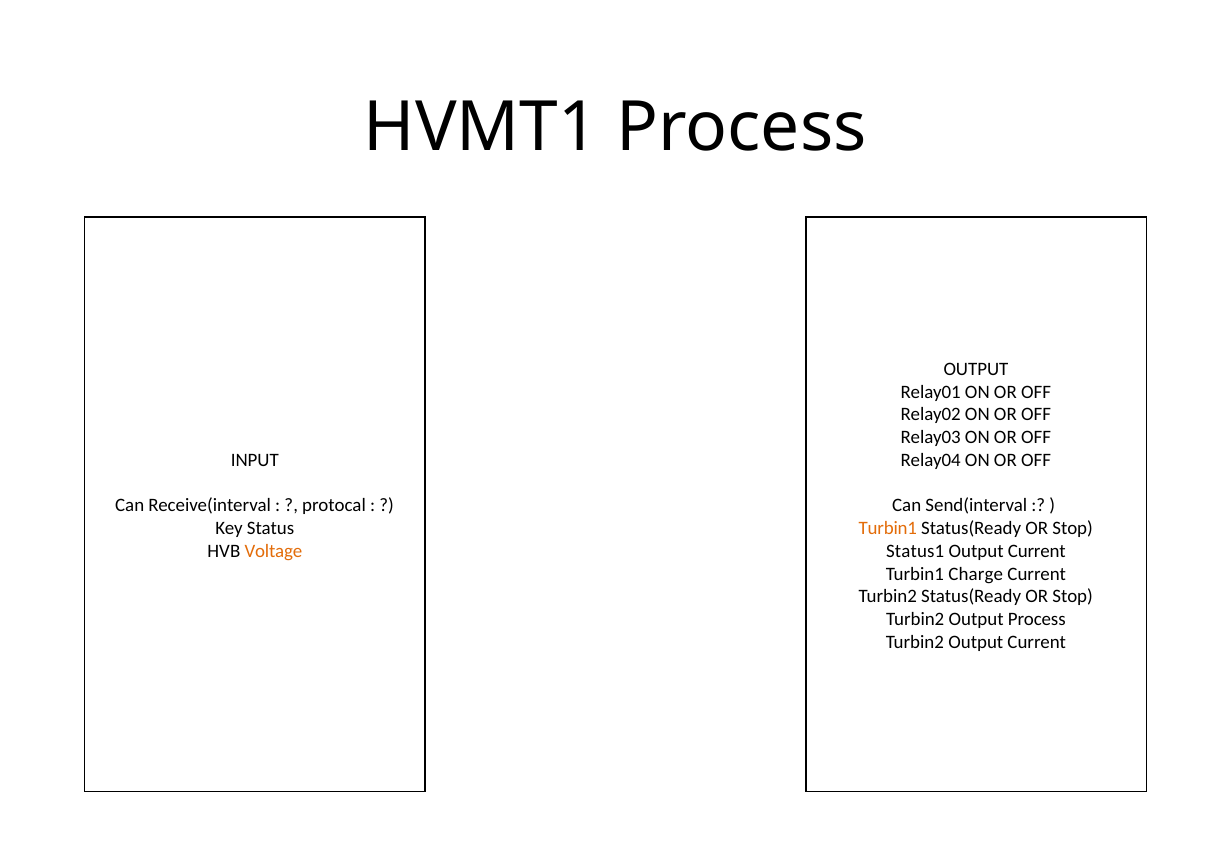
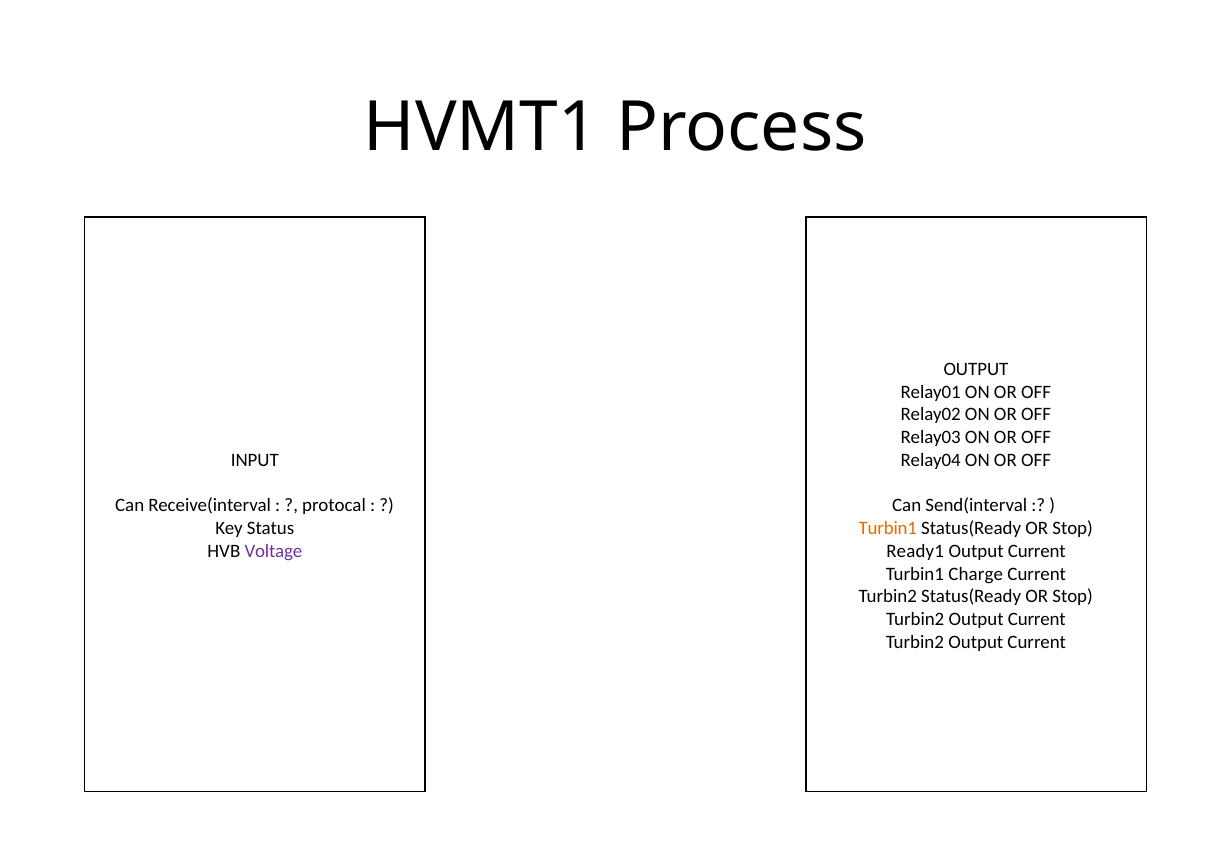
Voltage colour: orange -> purple
Status1: Status1 -> Ready1
Process at (1037, 619): Process -> Current
